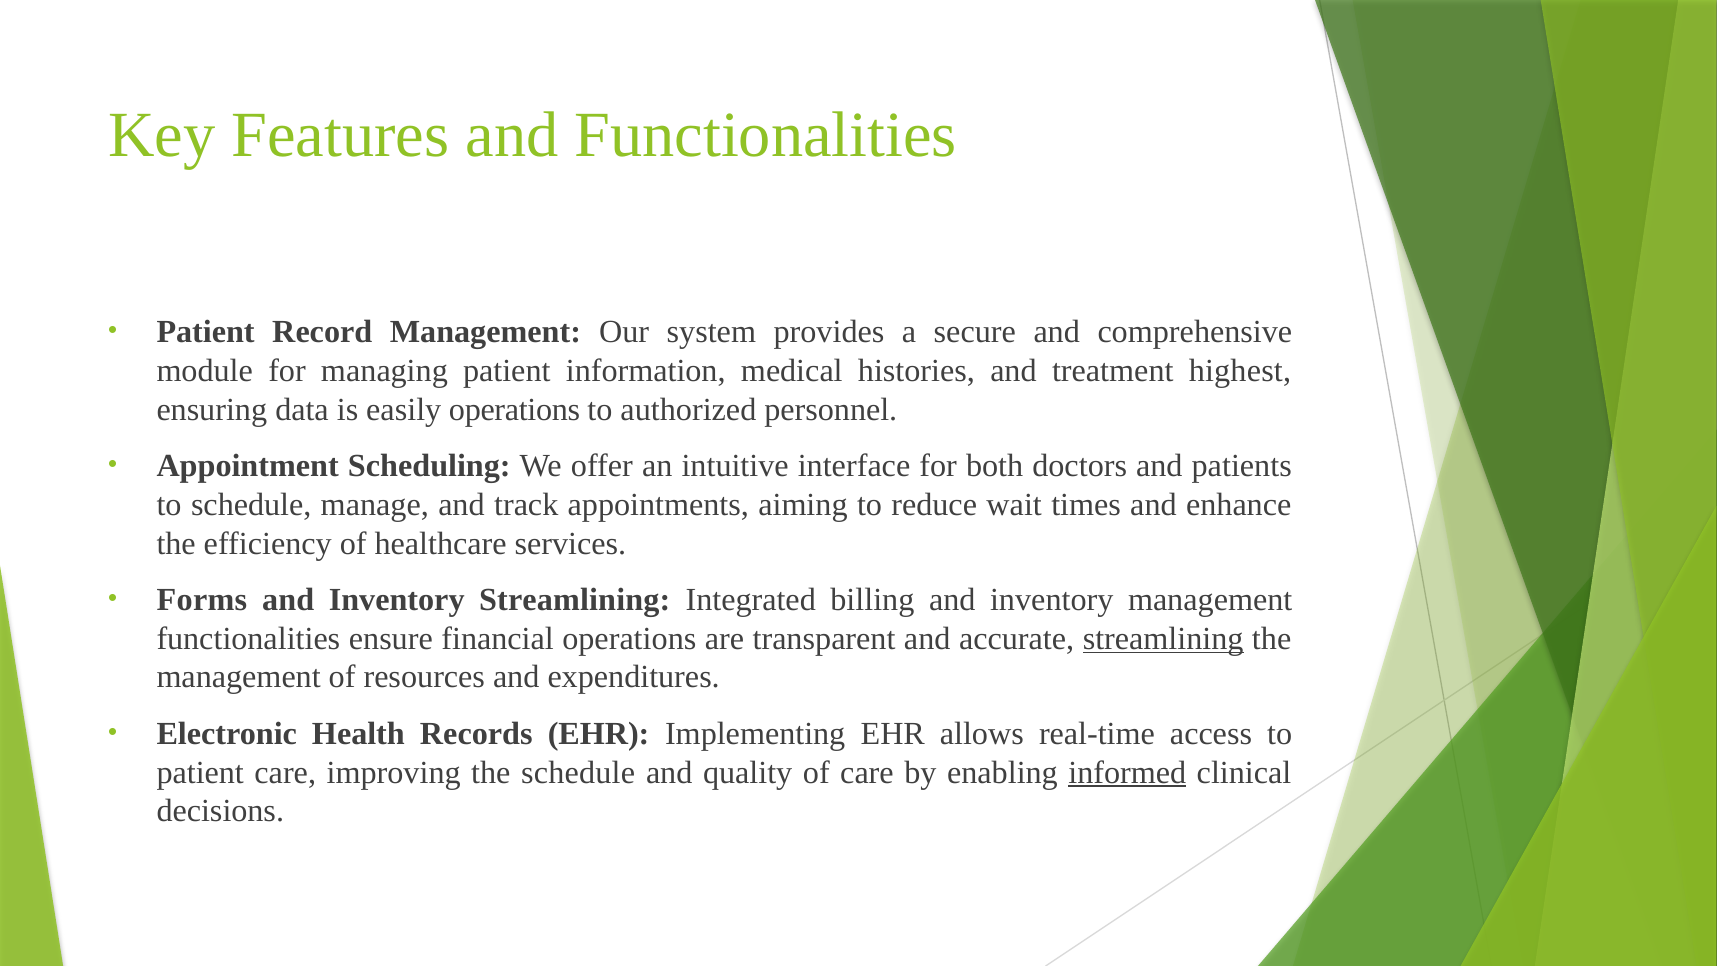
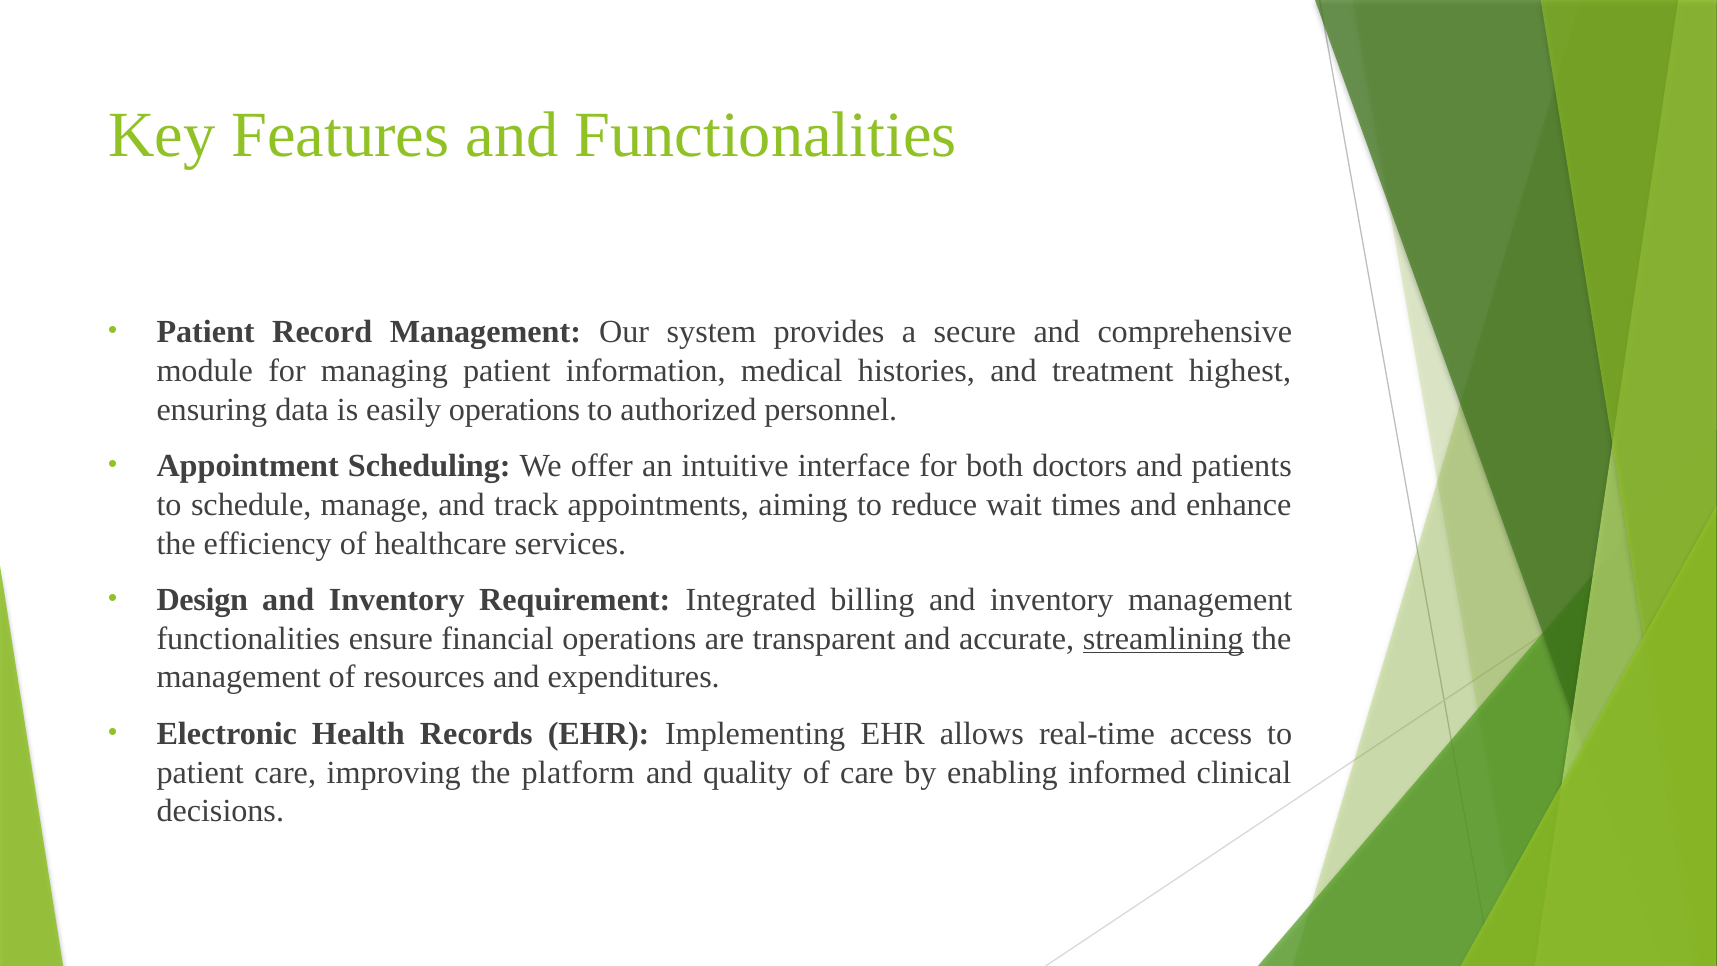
Forms: Forms -> Design
Inventory Streamlining: Streamlining -> Requirement
the schedule: schedule -> platform
informed underline: present -> none
